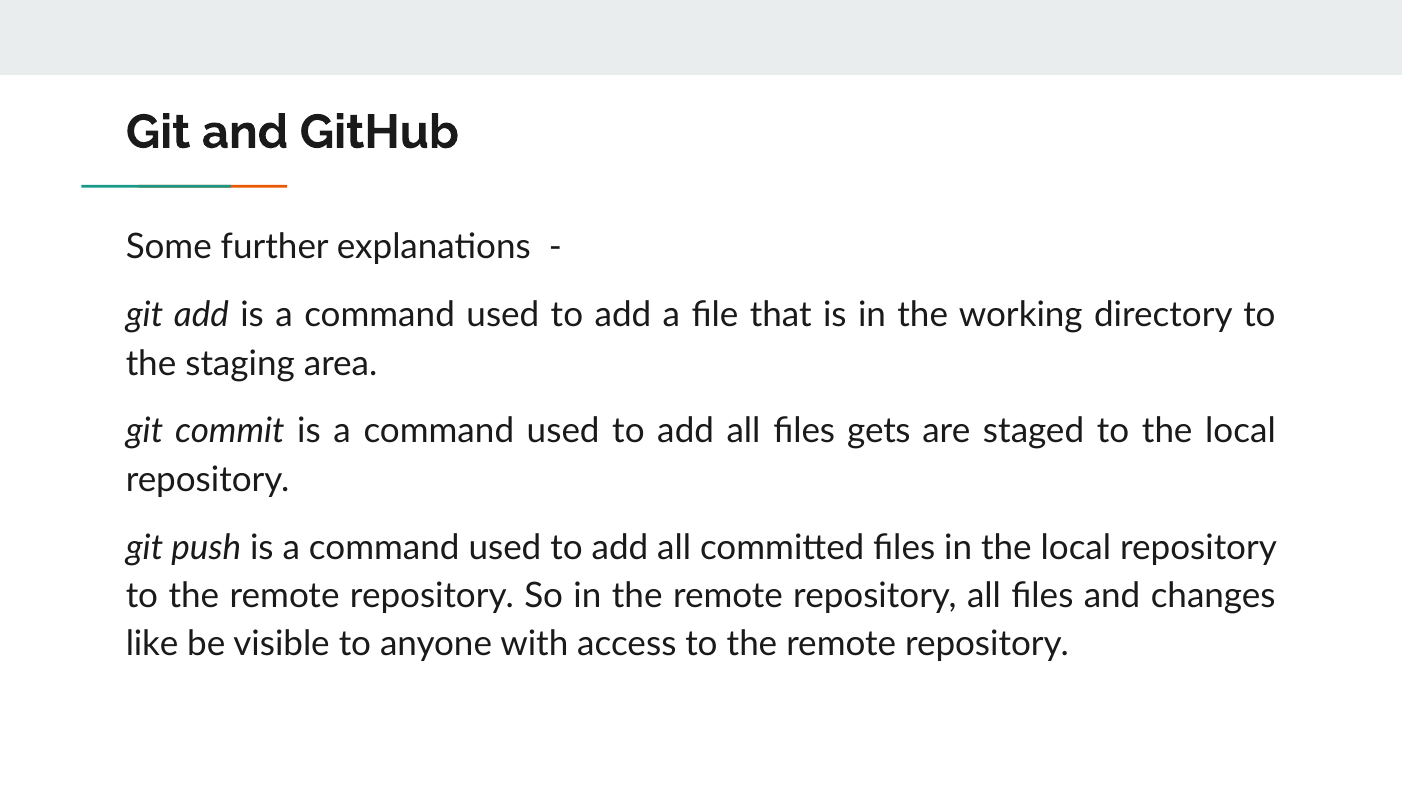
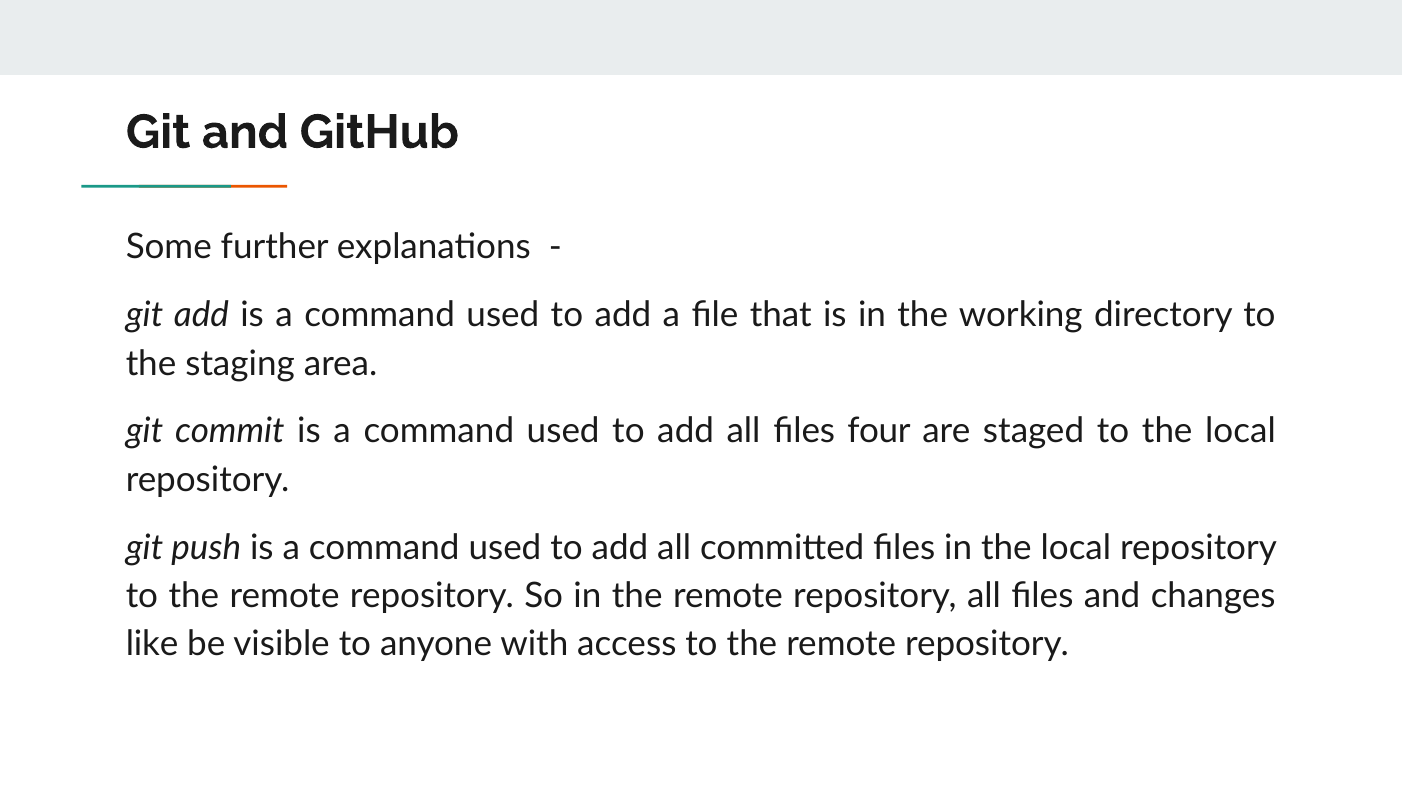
gets: gets -> four
